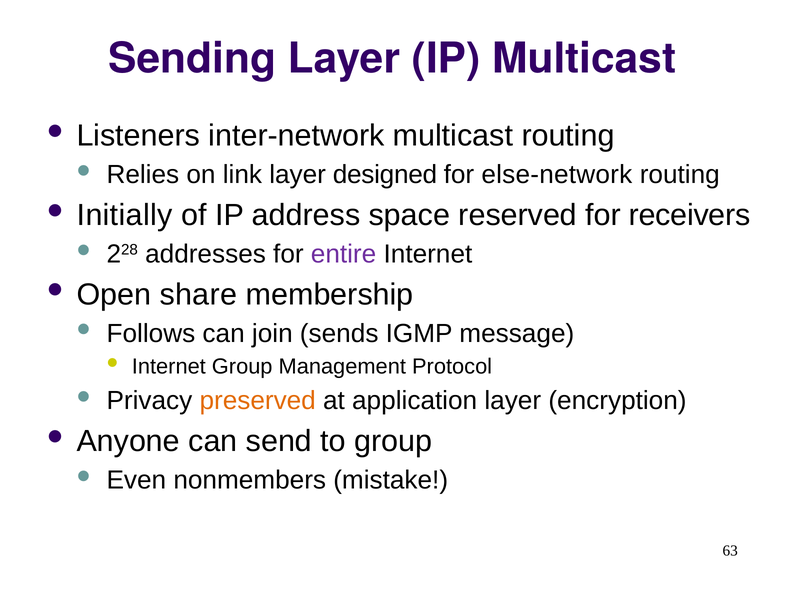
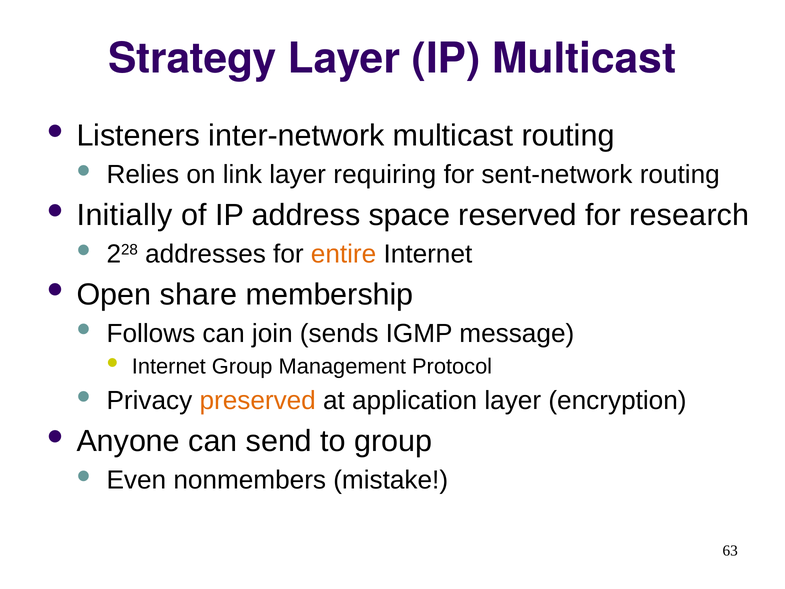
Sending: Sending -> Strategy
designed: designed -> requiring
else-network: else-network -> sent-network
receivers: receivers -> research
entire colour: purple -> orange
